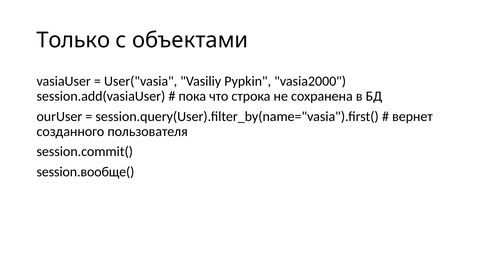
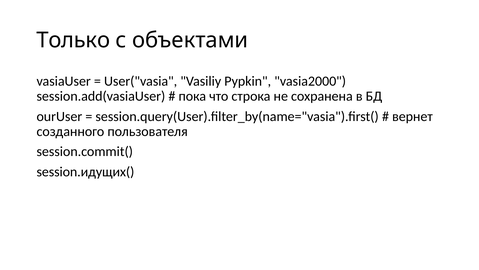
session.вообще(: session.вообще( -> session.идущих(
